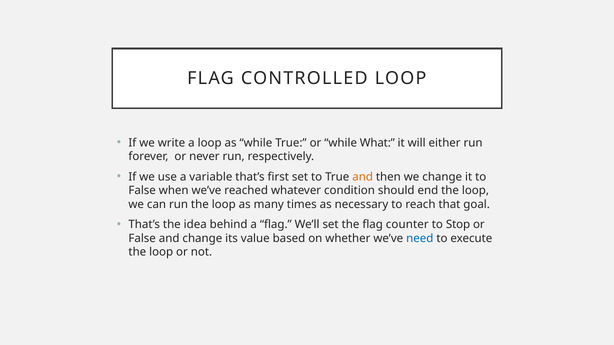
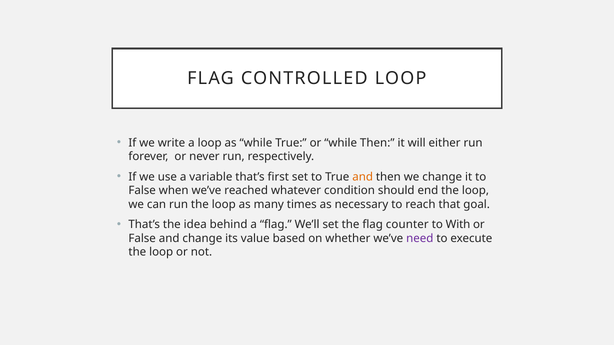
while What: What -> Then
Stop: Stop -> With
need colour: blue -> purple
